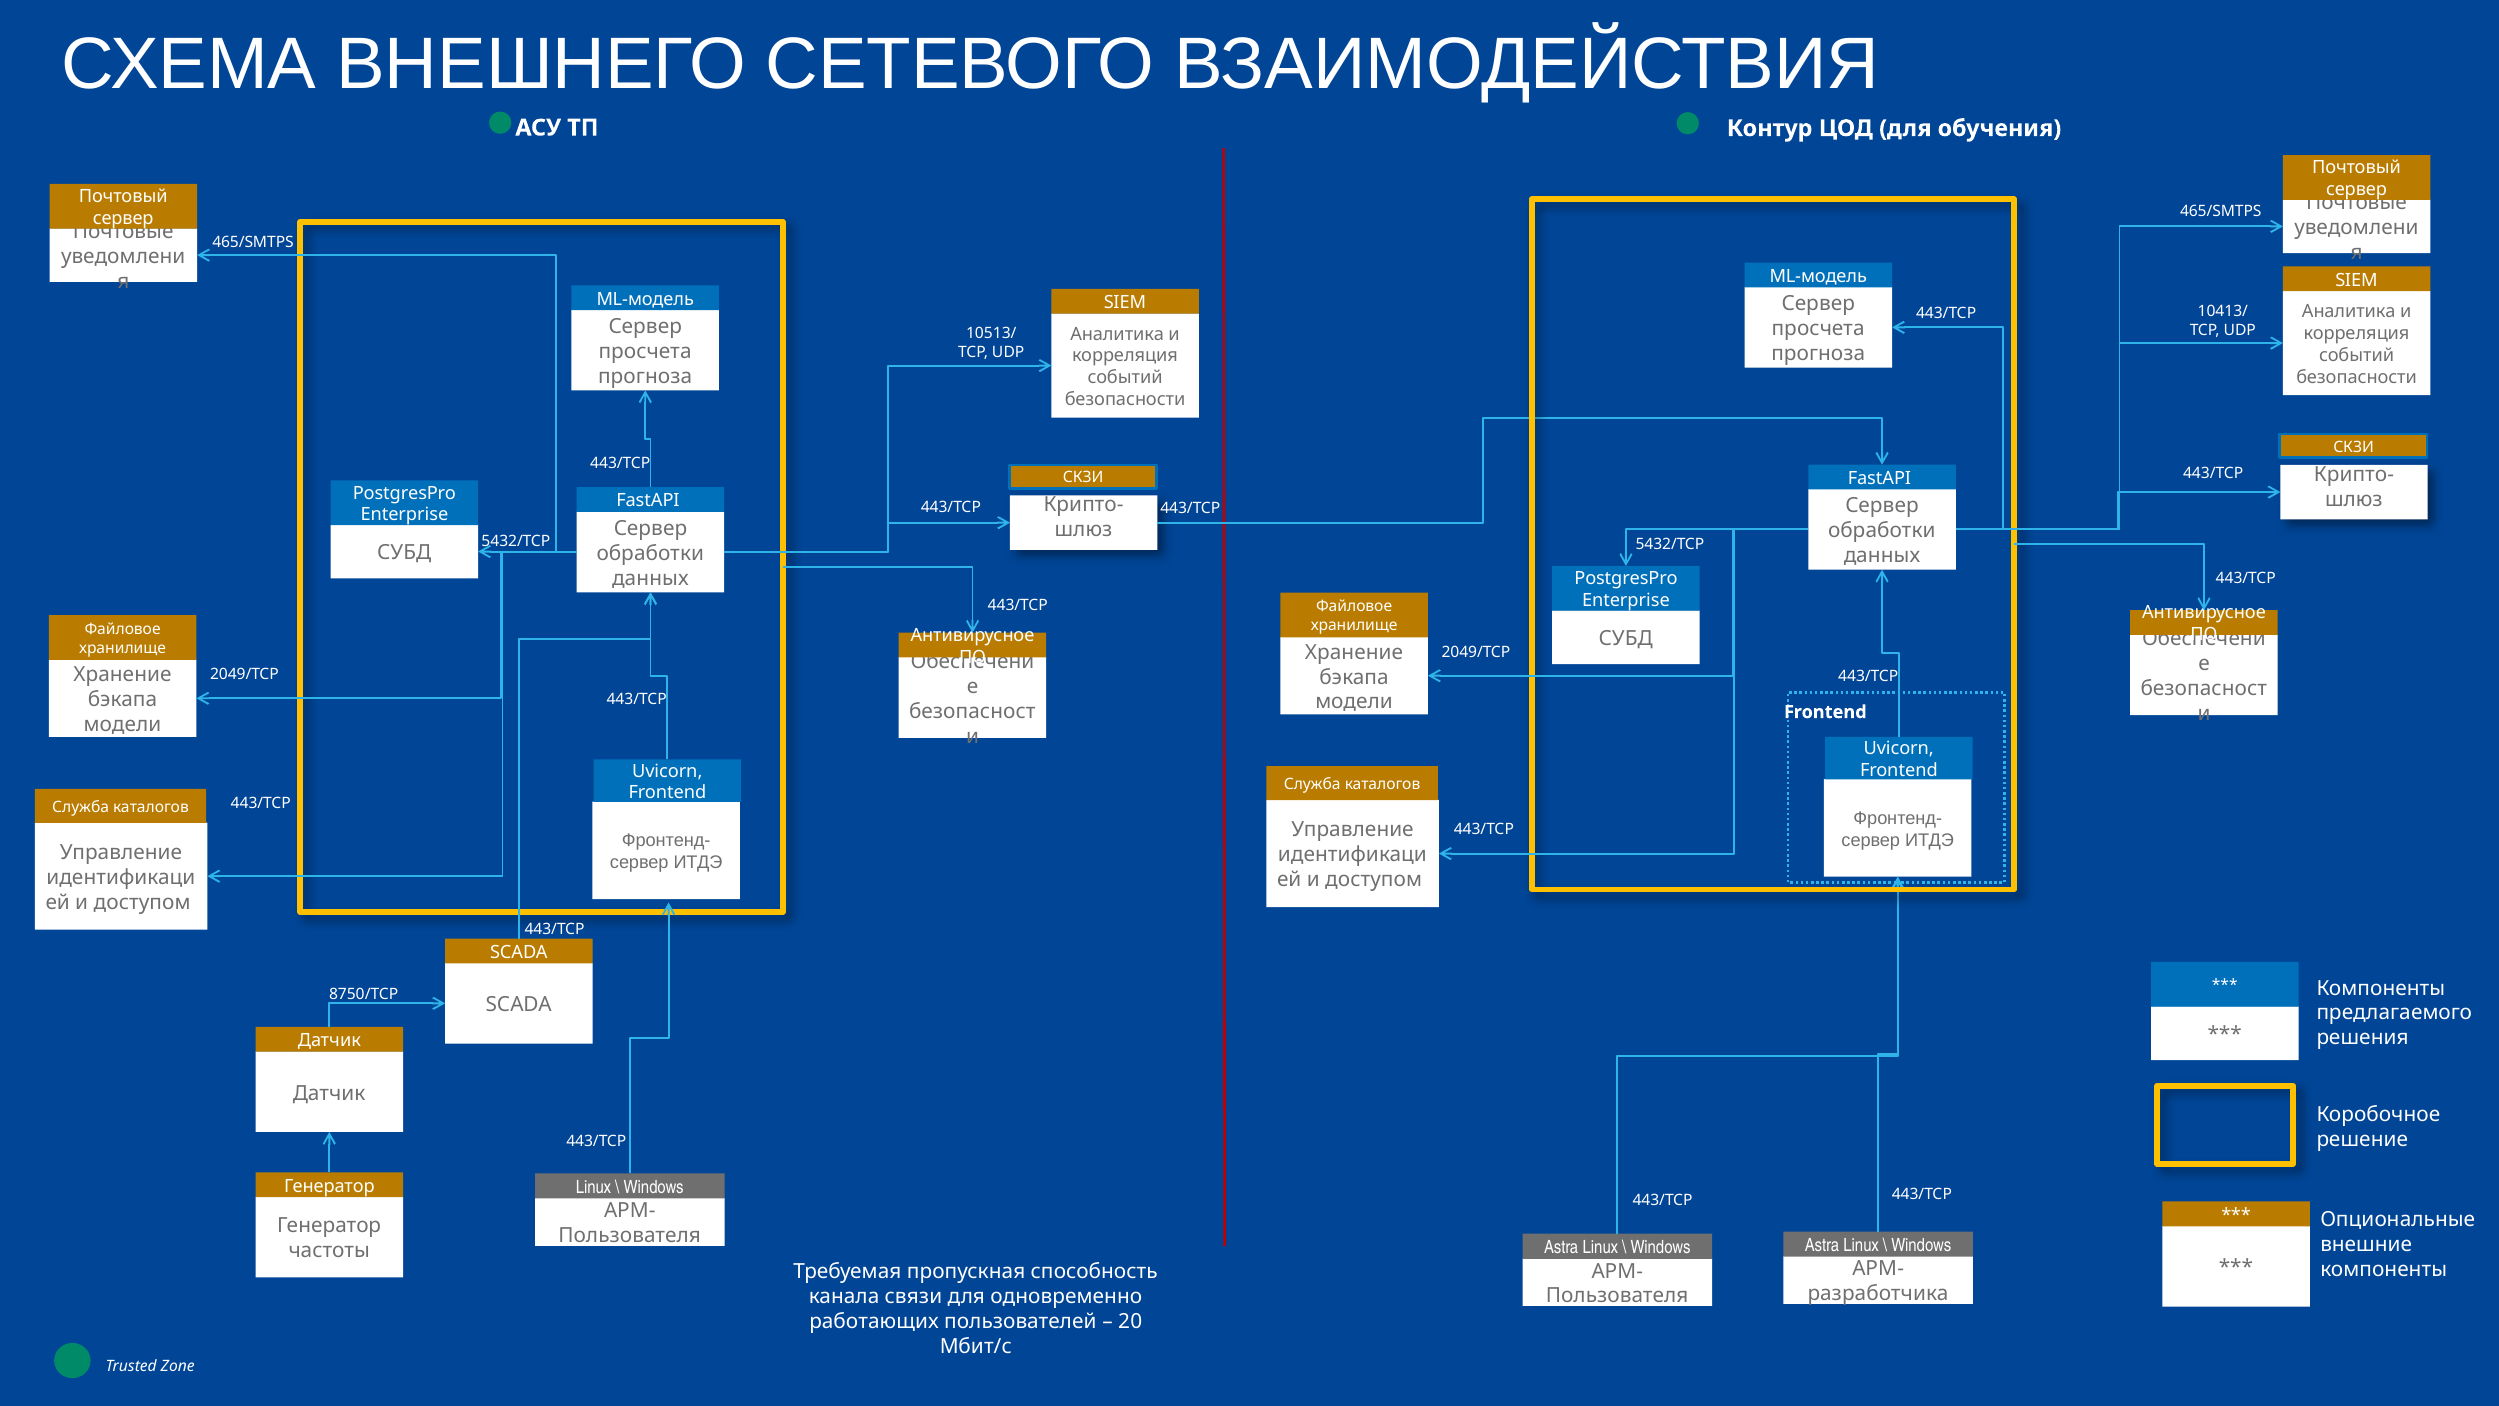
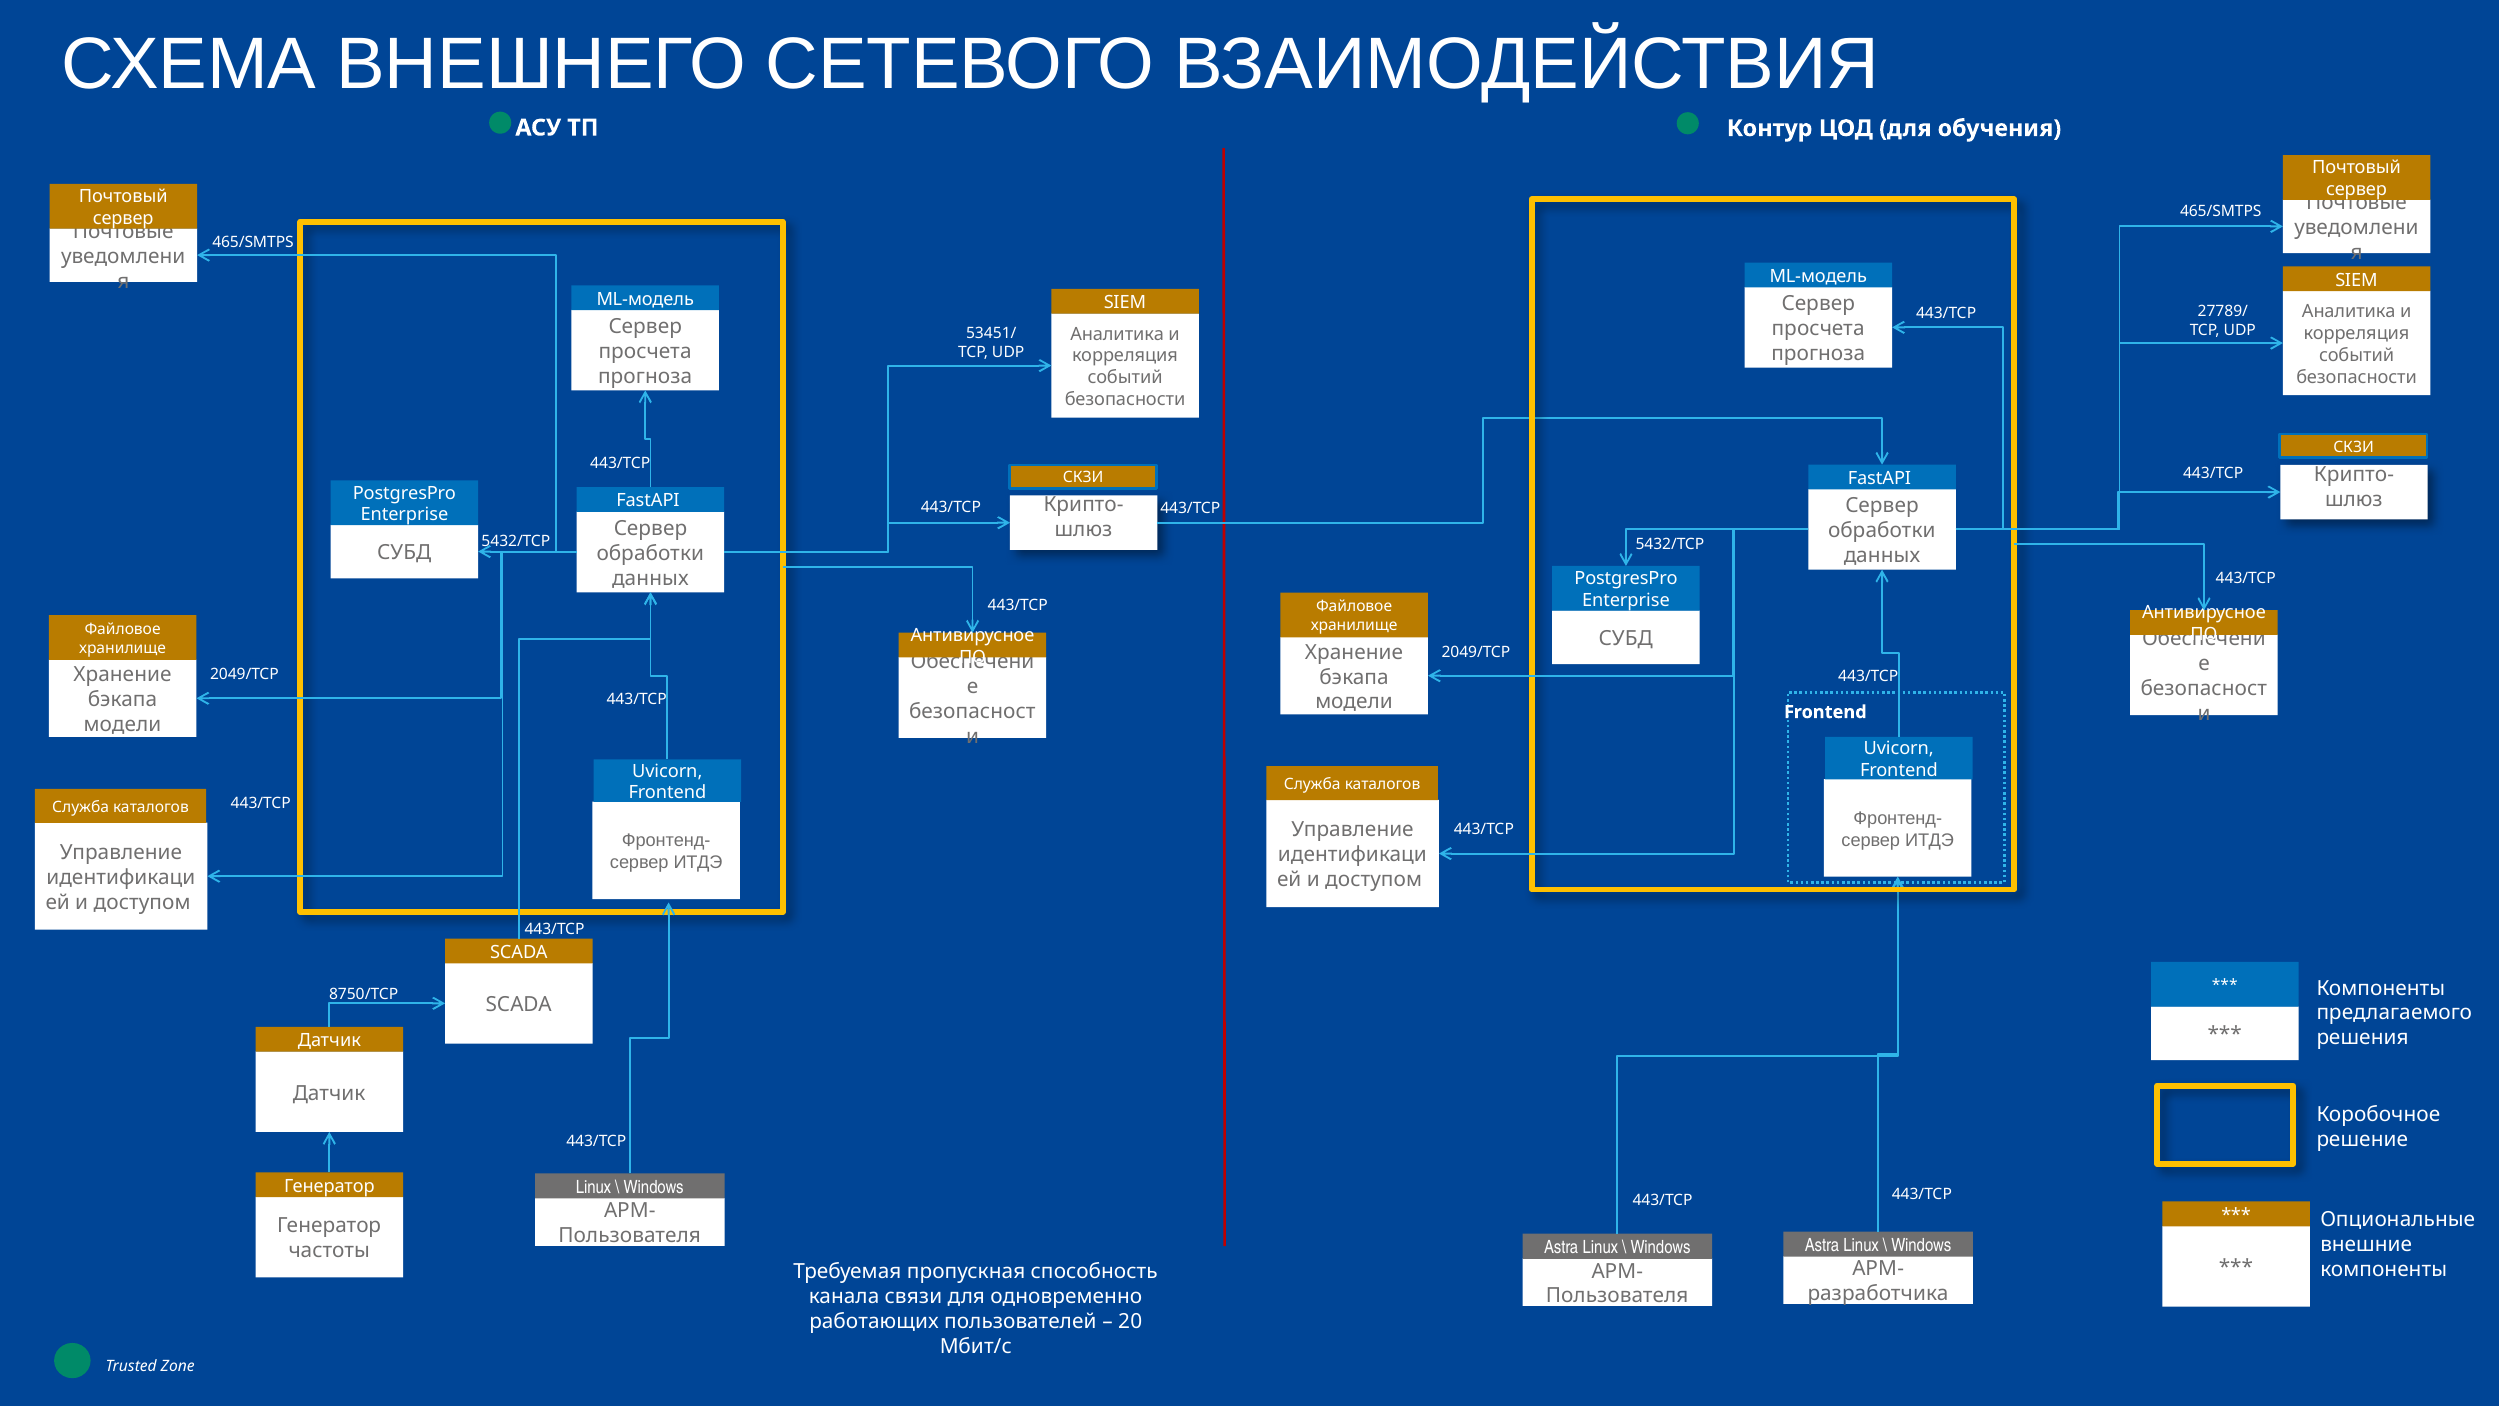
10413/: 10413/ -> 27789/
10513/: 10513/ -> 53451/
